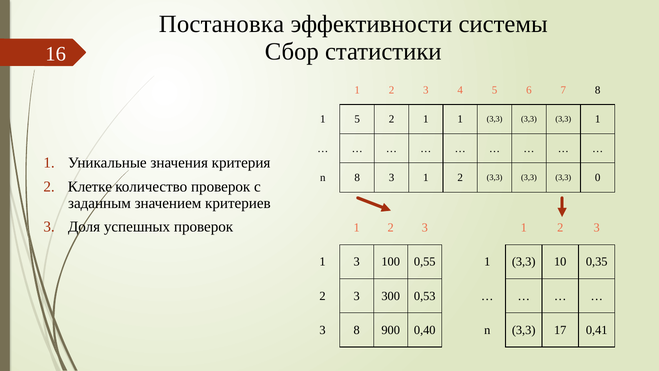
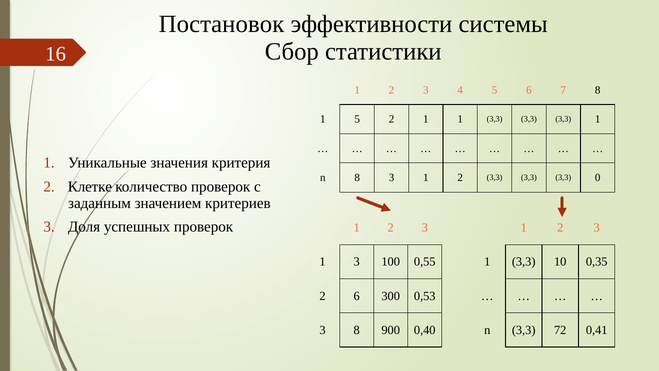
Постановка: Постановка -> Постановок
3 at (357, 296): 3 -> 6
17: 17 -> 72
